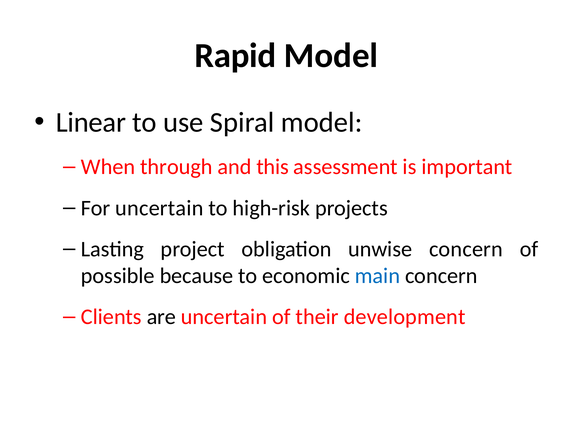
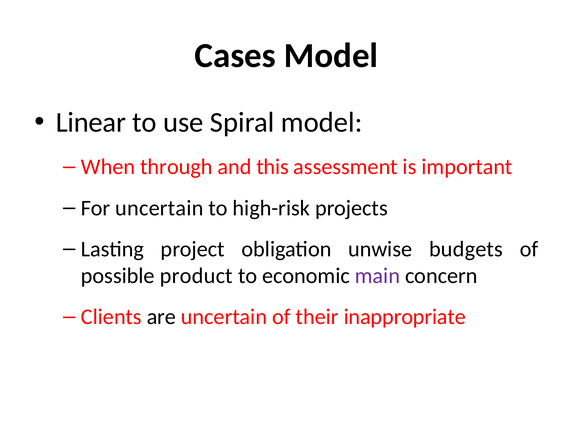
Rapid: Rapid -> Cases
unwise concern: concern -> budgets
because: because -> product
main colour: blue -> purple
development: development -> inappropriate
